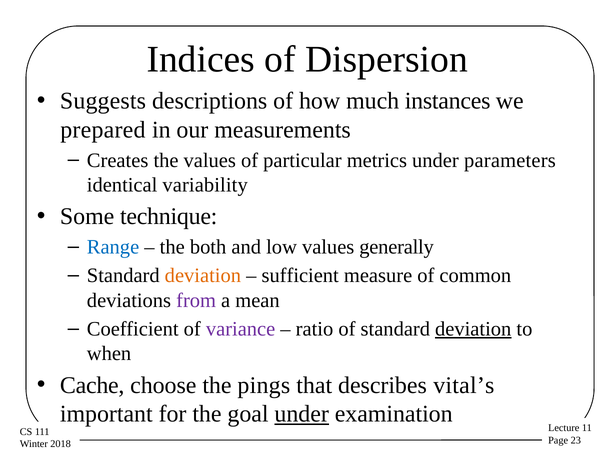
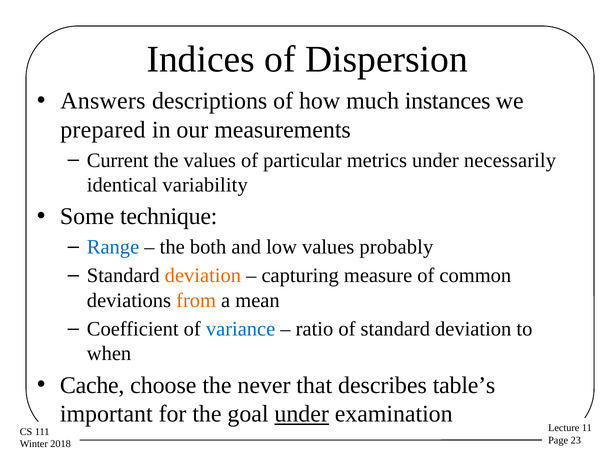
Suggests: Suggests -> Answers
Creates: Creates -> Current
parameters: parameters -> necessarily
generally: generally -> probably
sufficient: sufficient -> capturing
from colour: purple -> orange
variance colour: purple -> blue
deviation at (473, 329) underline: present -> none
pings: pings -> never
vital’s: vital’s -> table’s
